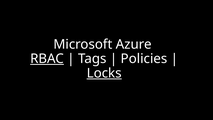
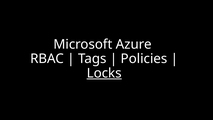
RBAC underline: present -> none
